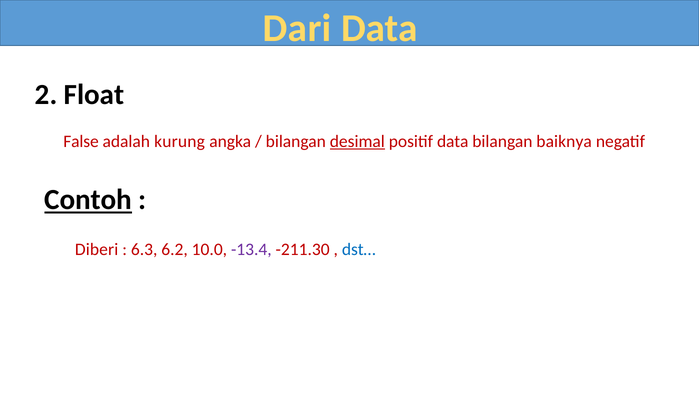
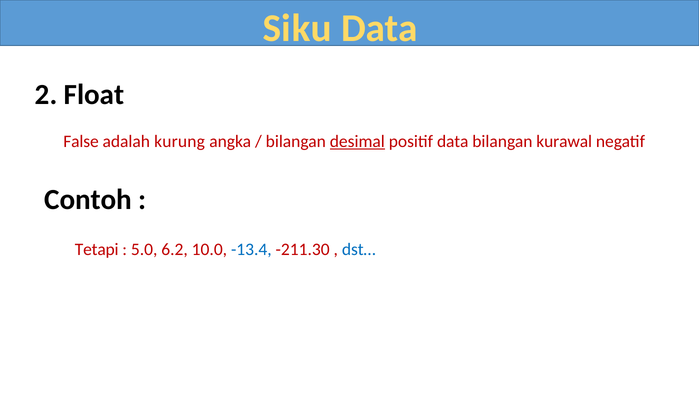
Dari: Dari -> Siku
baiknya: baiknya -> kurawal
Contoh underline: present -> none
Diberi: Diberi -> Tetapi
6.3: 6.3 -> 5.0
-13.4 colour: purple -> blue
